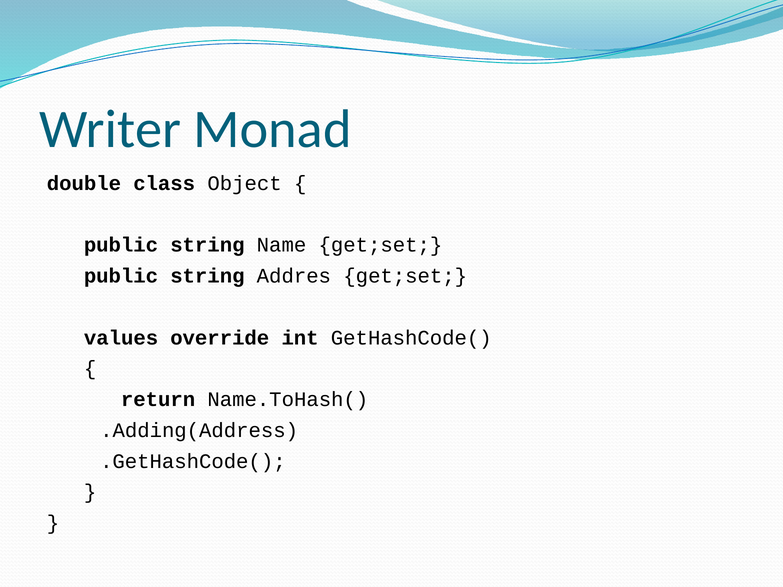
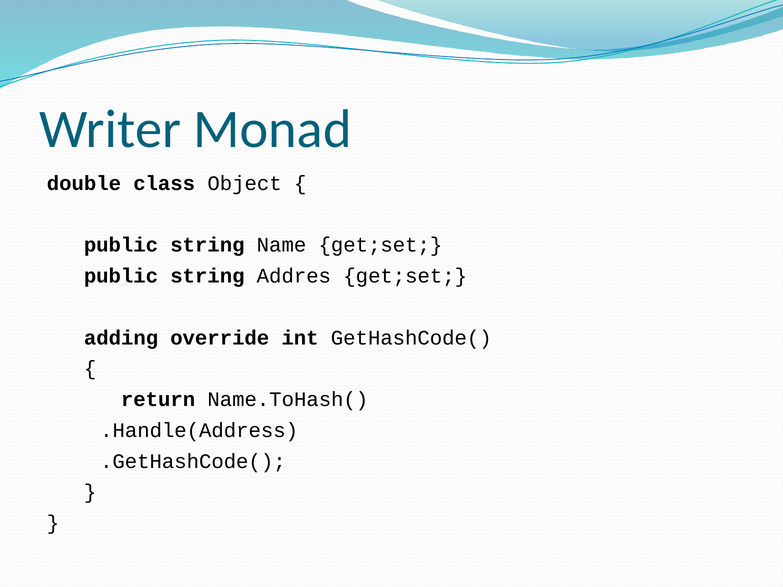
values: values -> adding
.Adding(Address: .Adding(Address -> .Handle(Address
